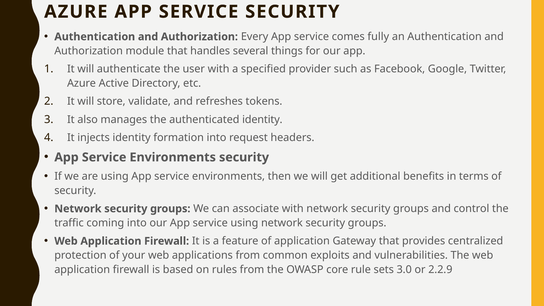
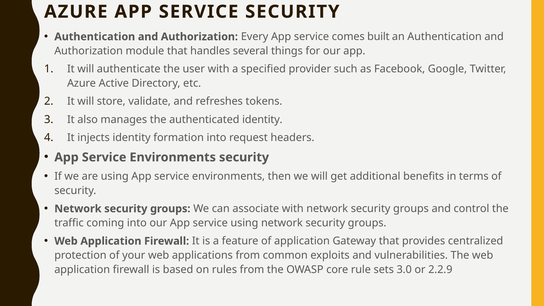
fully: fully -> built
